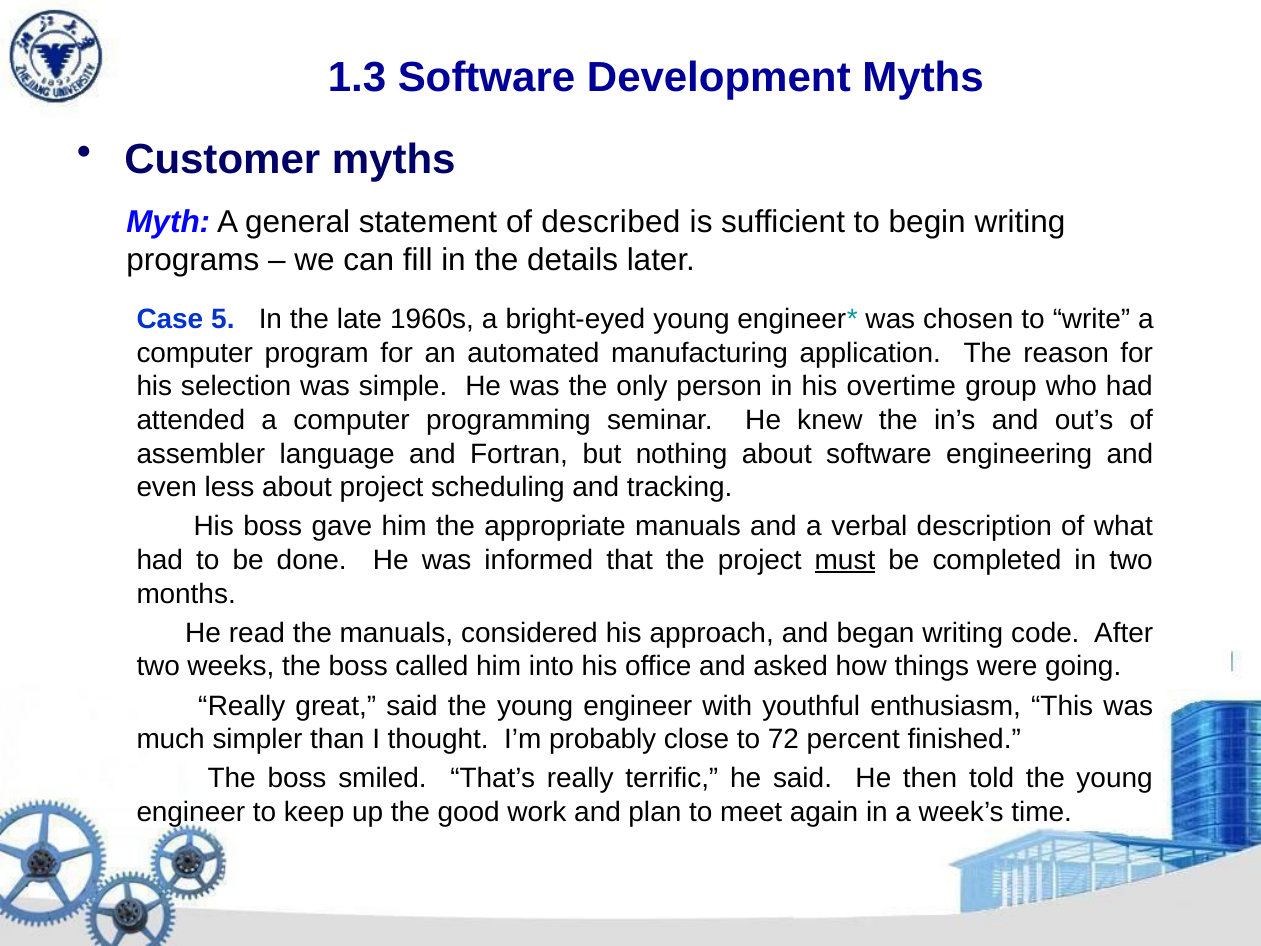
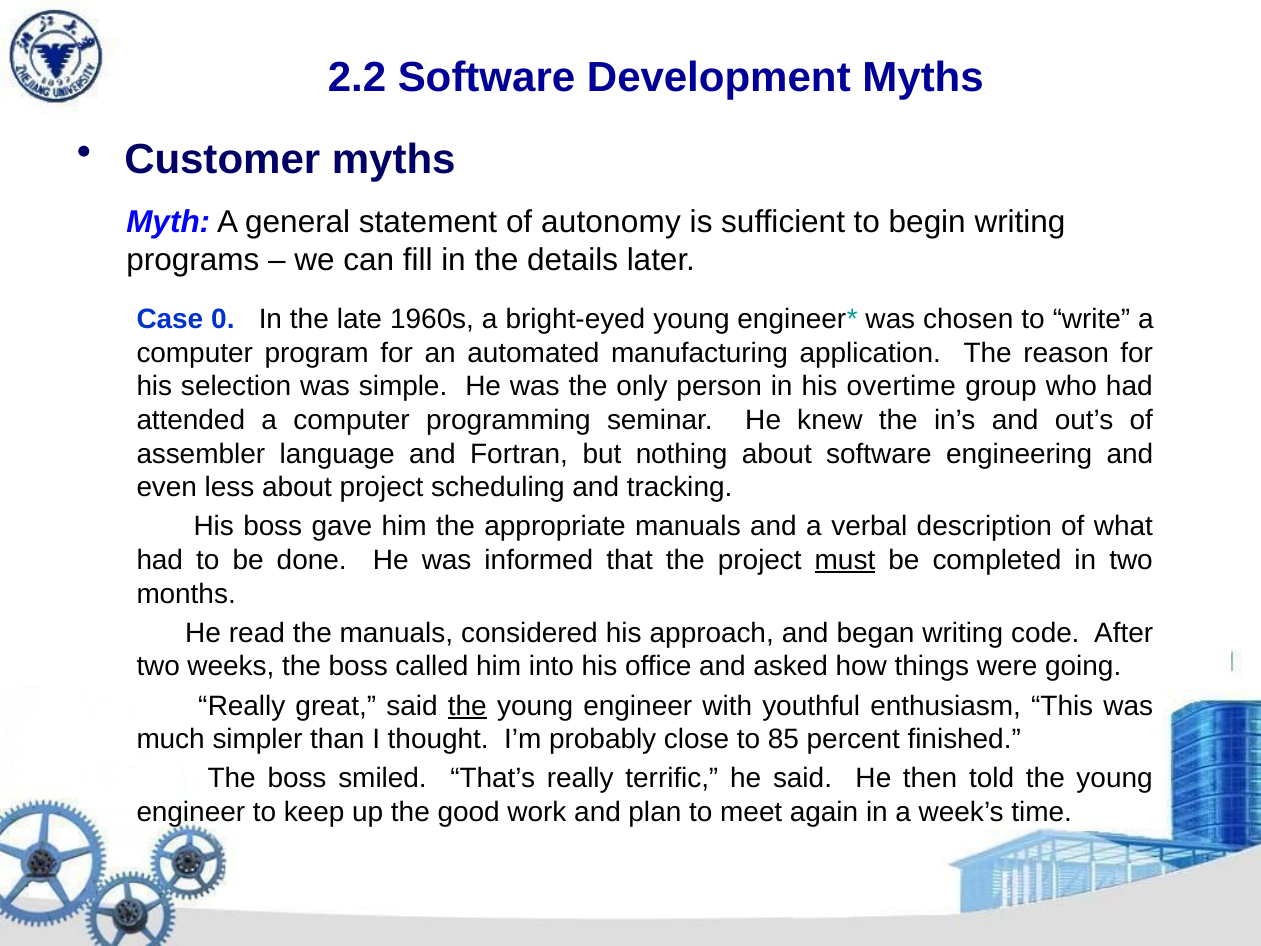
1.3: 1.3 -> 2.2
described: described -> autonomy
5: 5 -> 0
the at (467, 706) underline: none -> present
72: 72 -> 85
